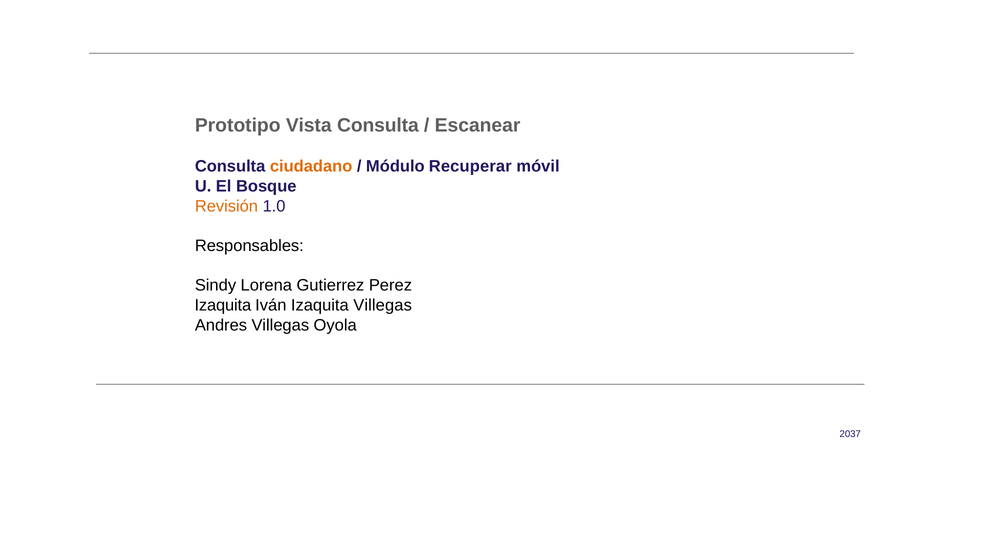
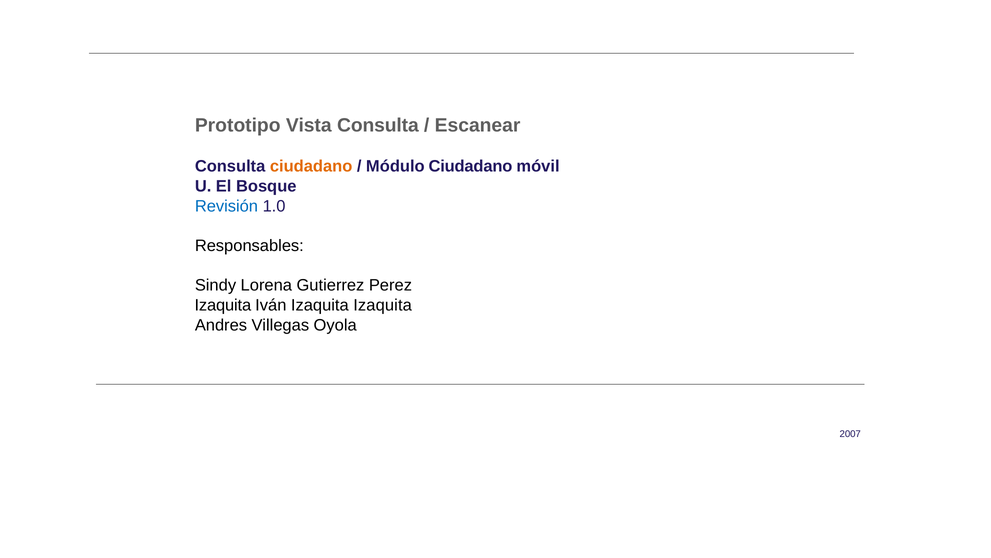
Módulo Recuperar: Recuperar -> Ciudadano
Revisión colour: orange -> blue
Izaquita Villegas: Villegas -> Izaquita
2037: 2037 -> 2007
